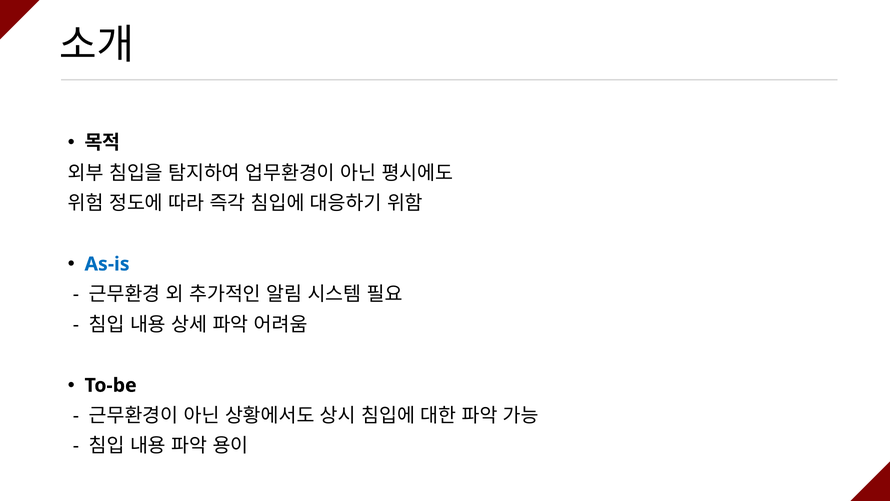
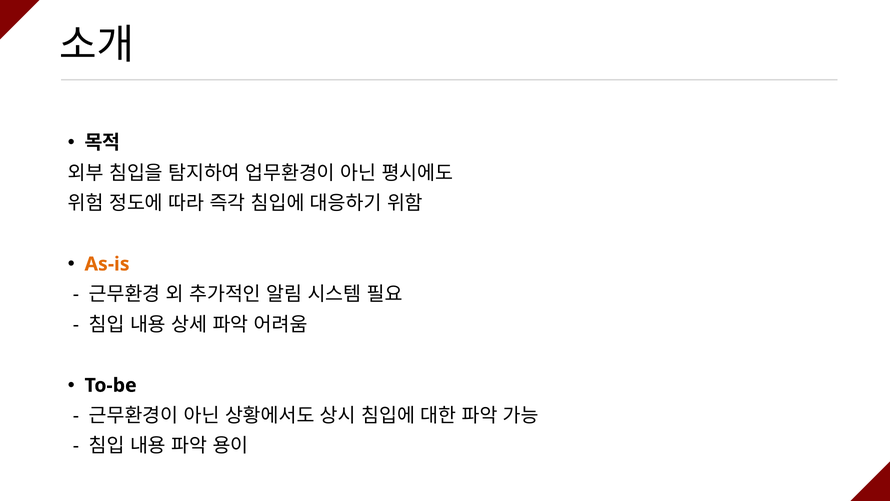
As-is colour: blue -> orange
